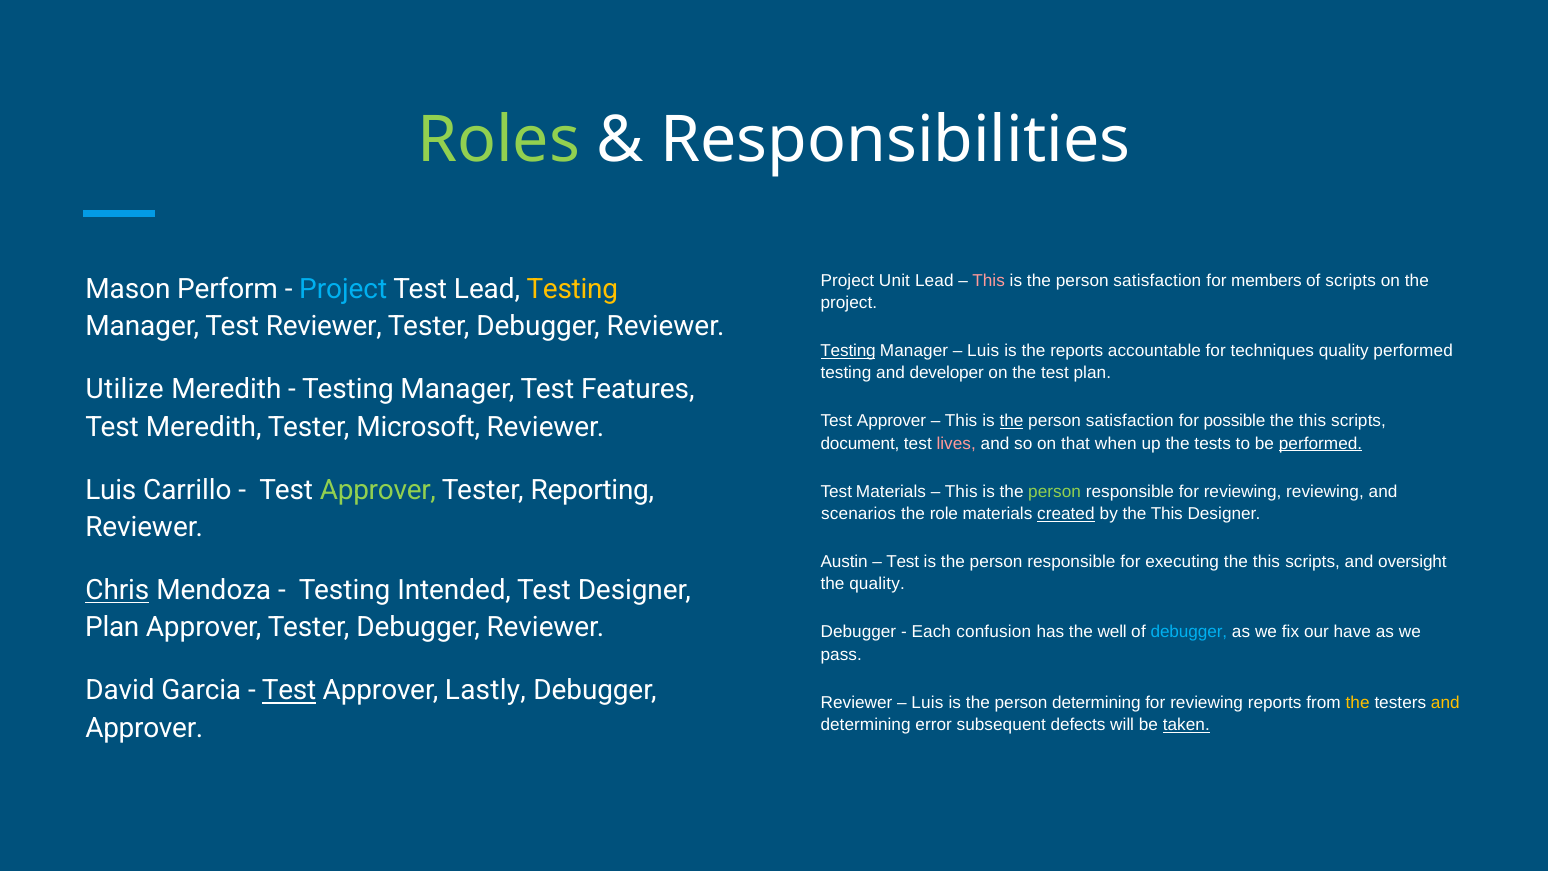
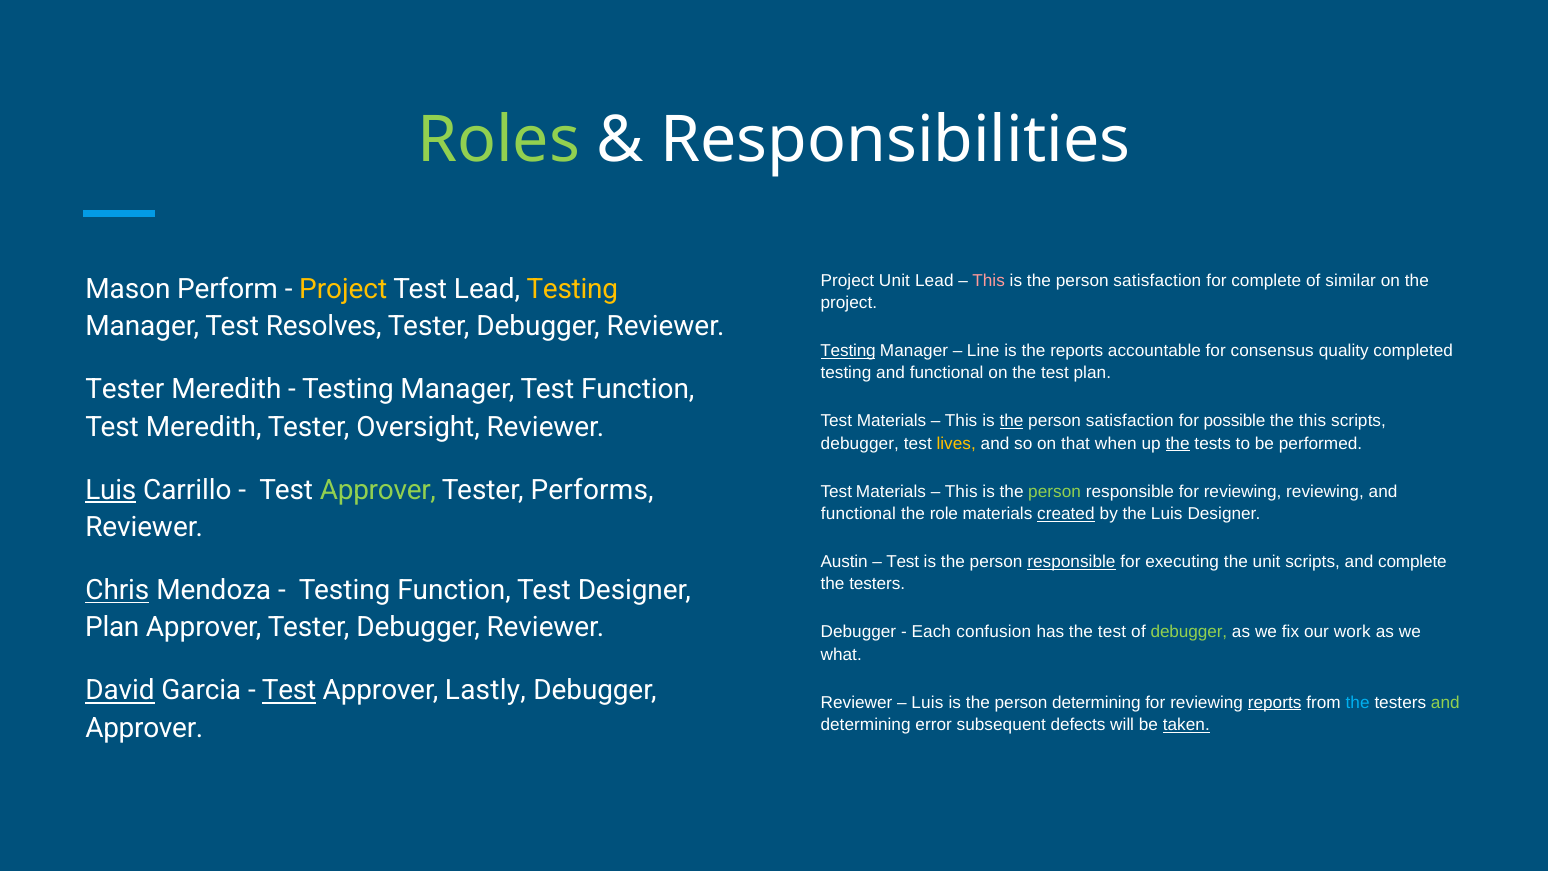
for members: members -> complete
of scripts: scripts -> similar
Project at (343, 289) colour: light blue -> yellow
Test Reviewer: Reviewer -> Resolves
Luis at (983, 351): Luis -> Line
techniques: techniques -> consensus
quality performed: performed -> completed
testing and developer: developer -> functional
Utilize at (125, 389): Utilize -> Tester
Test Features: Features -> Function
Approver at (892, 421): Approver -> Materials
Microsoft: Microsoft -> Oversight
document at (860, 443): document -> debugger
lives colour: pink -> yellow
the at (1178, 443) underline: none -> present
performed at (1321, 443) underline: present -> none
Luis at (111, 490) underline: none -> present
Reporting: Reporting -> Performs
scenarios at (858, 514): scenarios -> functional
by the This: This -> Luis
responsible at (1071, 562) underline: none -> present
executing the this: this -> unit
and oversight: oversight -> complete
quality at (877, 584): quality -> testers
Testing Intended: Intended -> Function
has the well: well -> test
debugger at (1189, 632) colour: light blue -> light green
have: have -> work
pass: pass -> what
David underline: none -> present
reports at (1275, 702) underline: none -> present
the at (1358, 702) colour: yellow -> light blue
and at (1445, 702) colour: yellow -> light green
